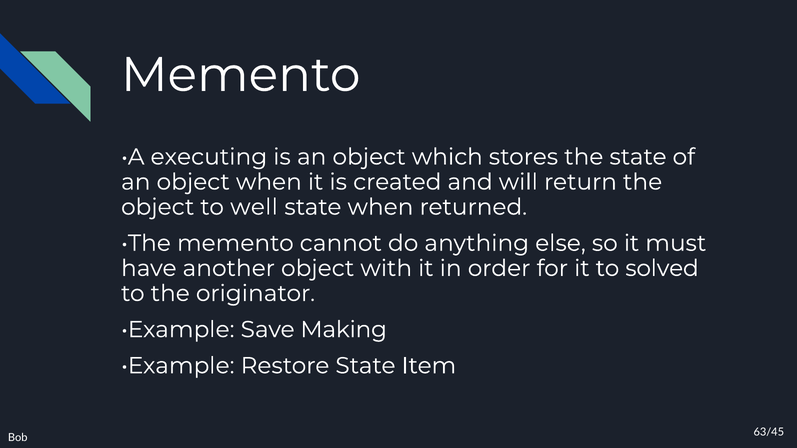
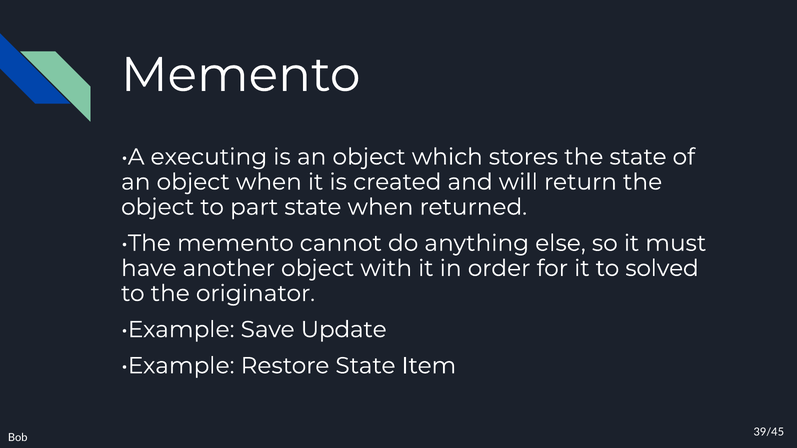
well: well -> part
Making: Making -> Update
63/45: 63/45 -> 39/45
